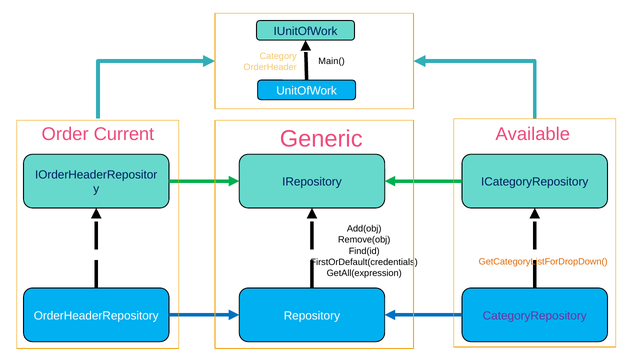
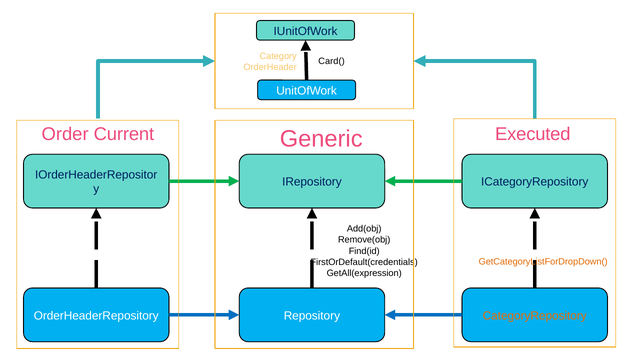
Main(: Main( -> Card(
Available: Available -> Executed
CategoryRepository colour: purple -> orange
